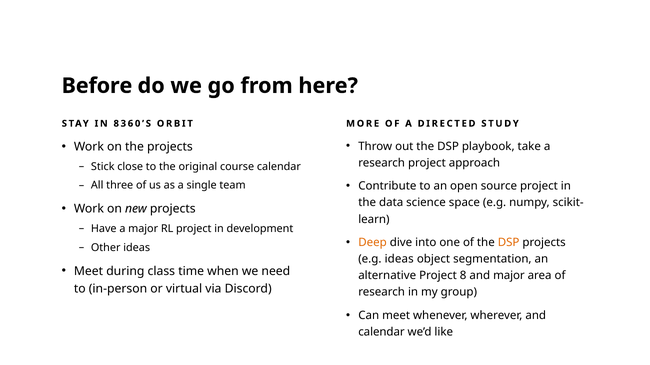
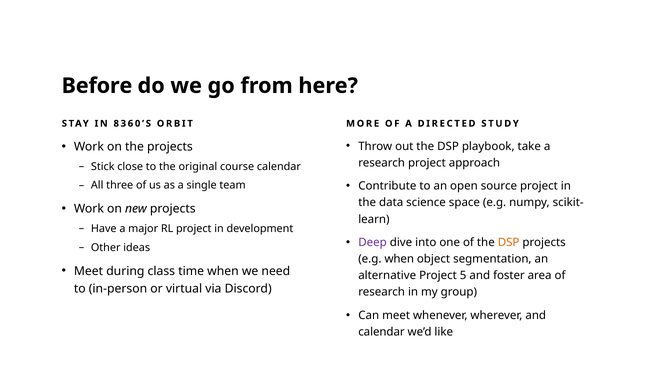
Deep colour: orange -> purple
e.g ideas: ideas -> when
8: 8 -> 5
and major: major -> foster
